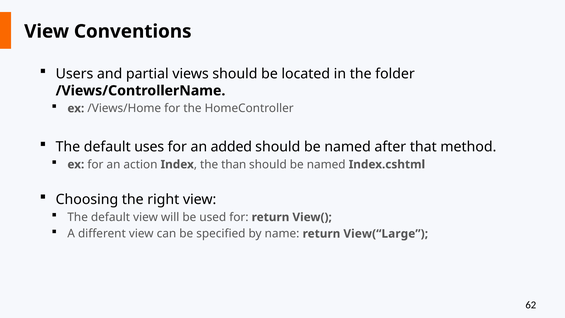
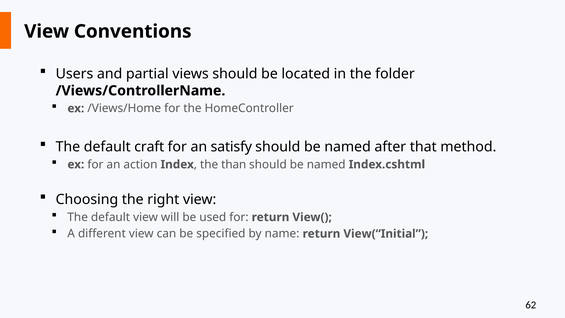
uses: uses -> craft
added: added -> satisfy
View(“Large: View(“Large -> View(“Initial
